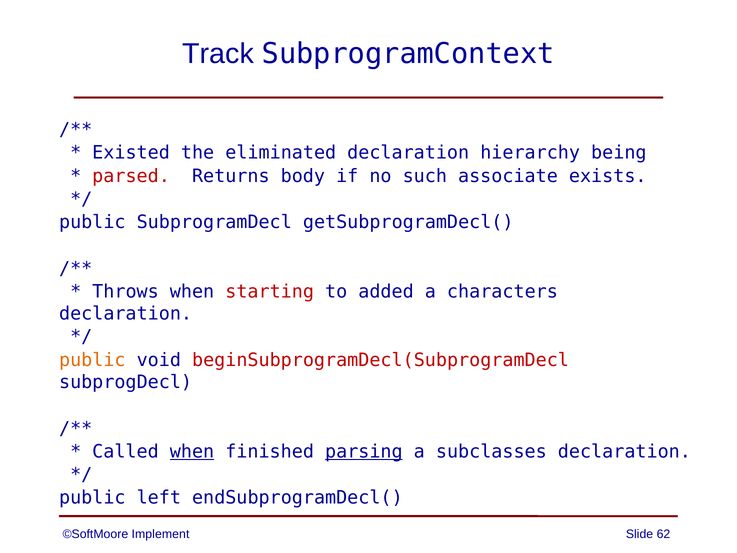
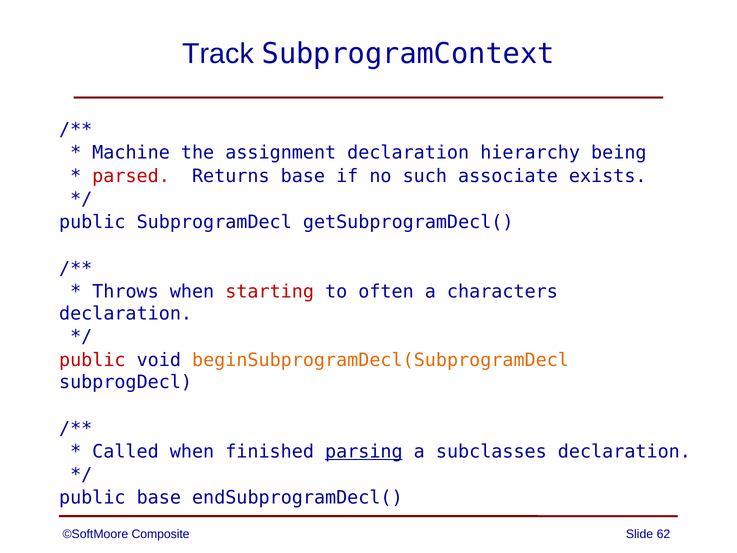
Existed: Existed -> Machine
eliminated: eliminated -> assignment
Returns body: body -> base
added: added -> often
public at (92, 360) colour: orange -> red
beginSubprogramDecl(SubprogramDecl colour: red -> orange
when at (192, 451) underline: present -> none
public left: left -> base
Implement: Implement -> Composite
